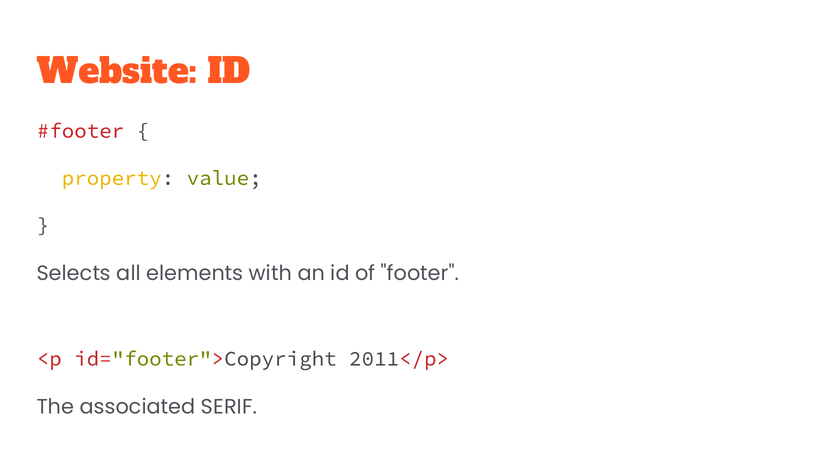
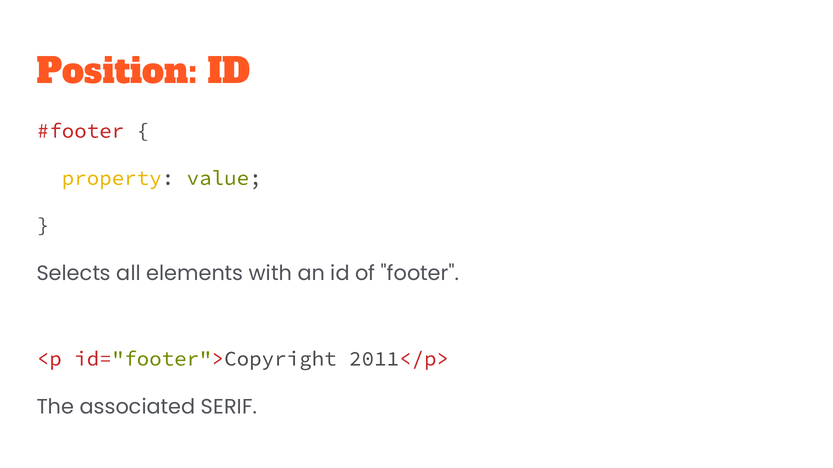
Website: Website -> Position
